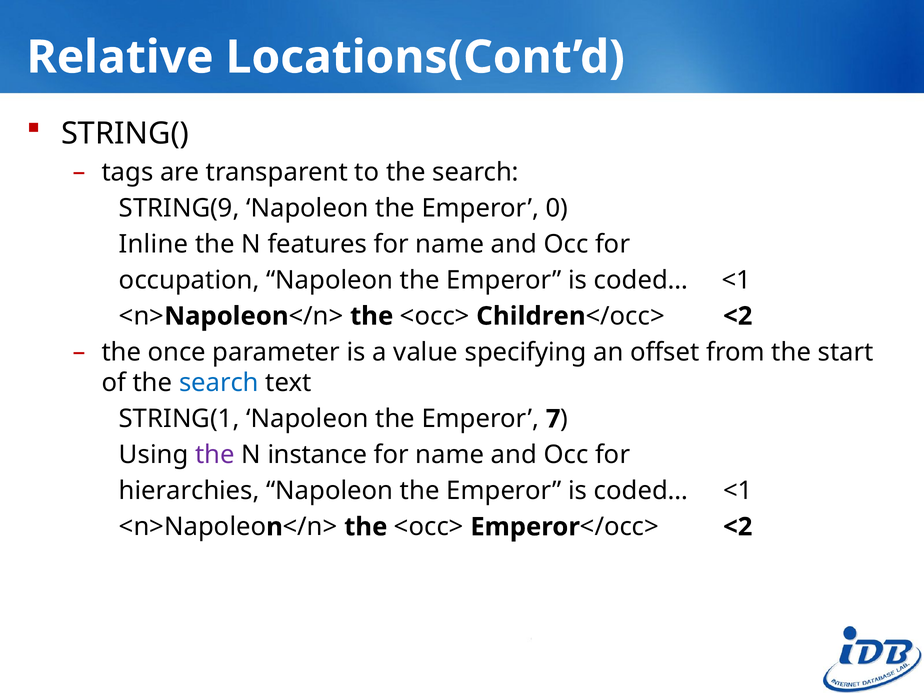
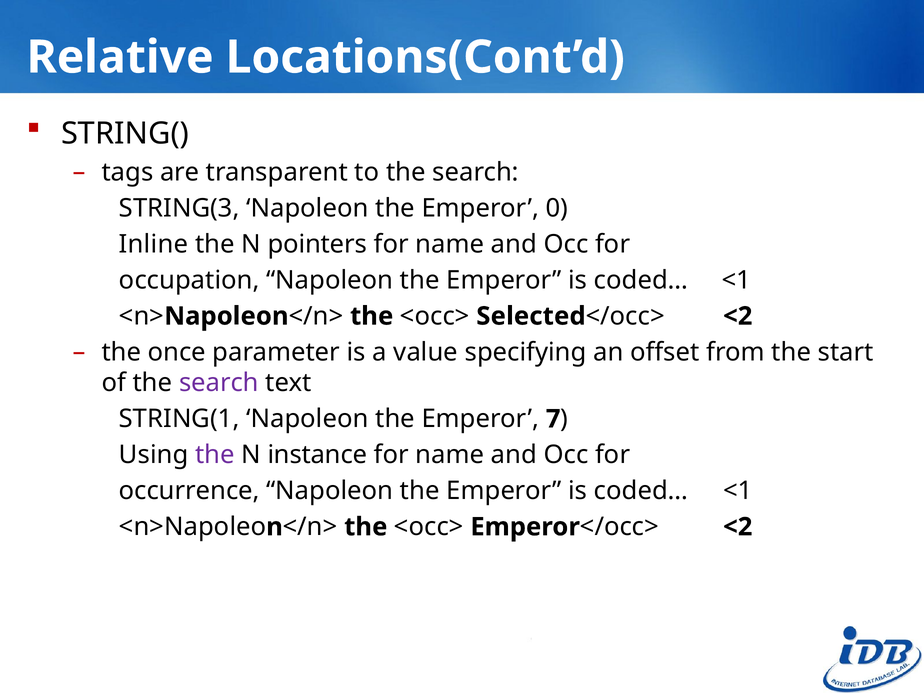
STRING(9: STRING(9 -> STRING(3
features: features -> pointers
Children: Children -> Selected
search at (219, 383) colour: blue -> purple
hierarchies: hierarchies -> occurrence
